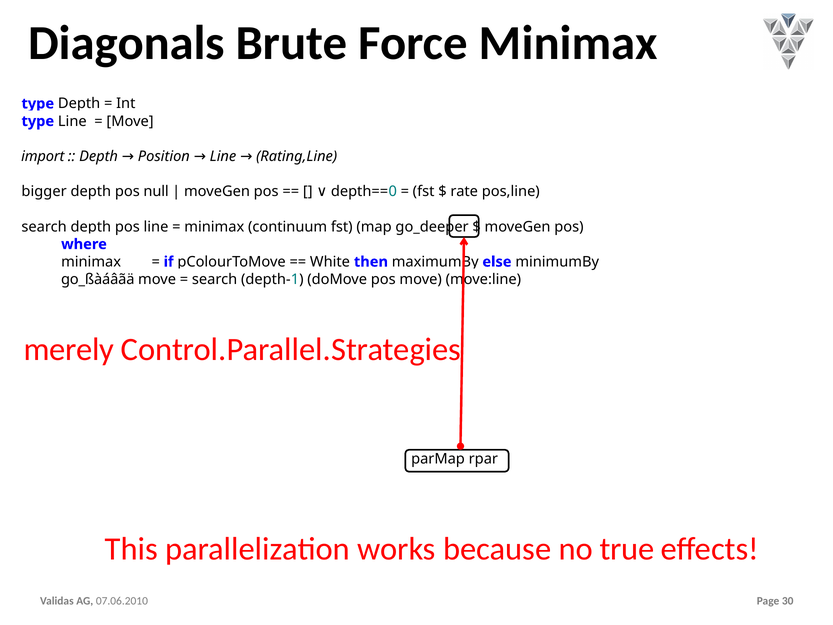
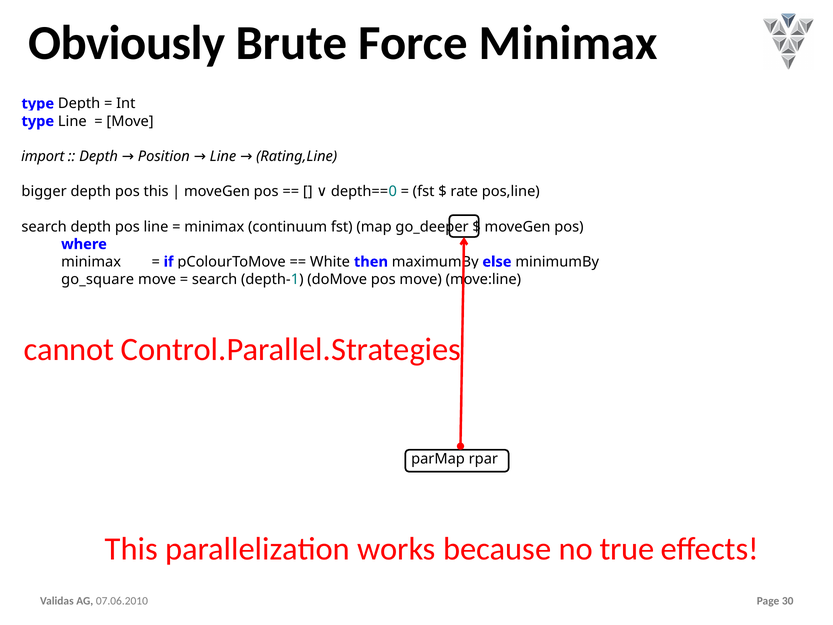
Diagonals: Diagonals -> Obviously
pos null: null -> this
go_ßàáâãä: go_ßàáâãä -> go_square
merely: merely -> cannot
